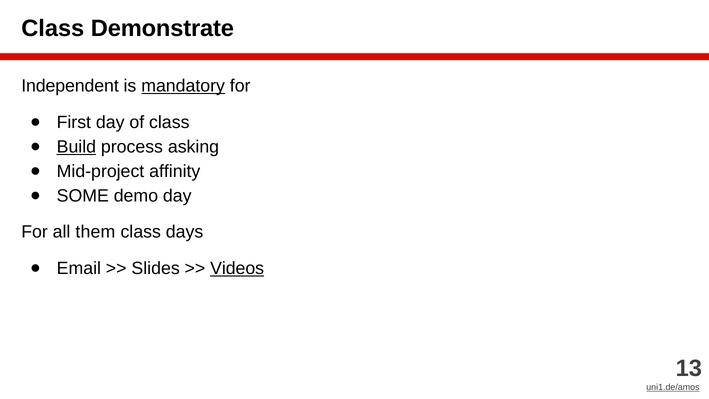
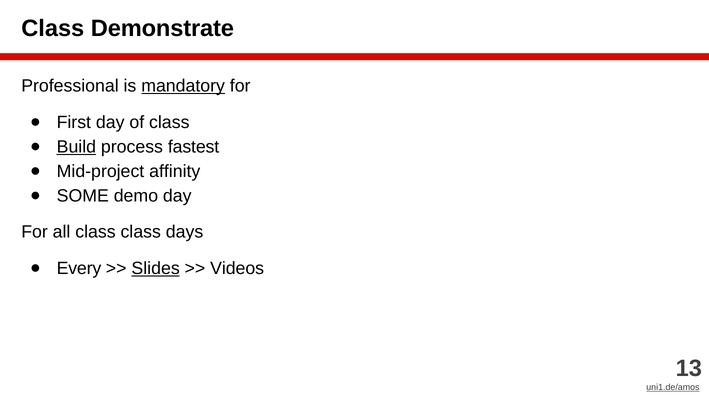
Independent: Independent -> Professional
asking: asking -> fastest
all them: them -> class
Email: Email -> Every
Slides underline: none -> present
Videos underline: present -> none
